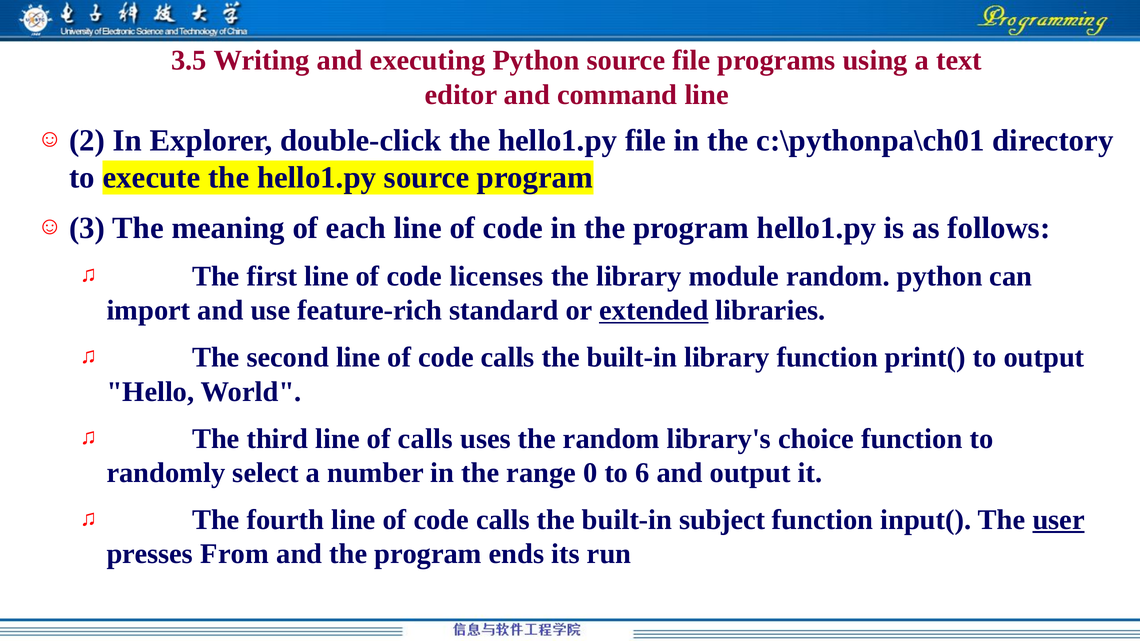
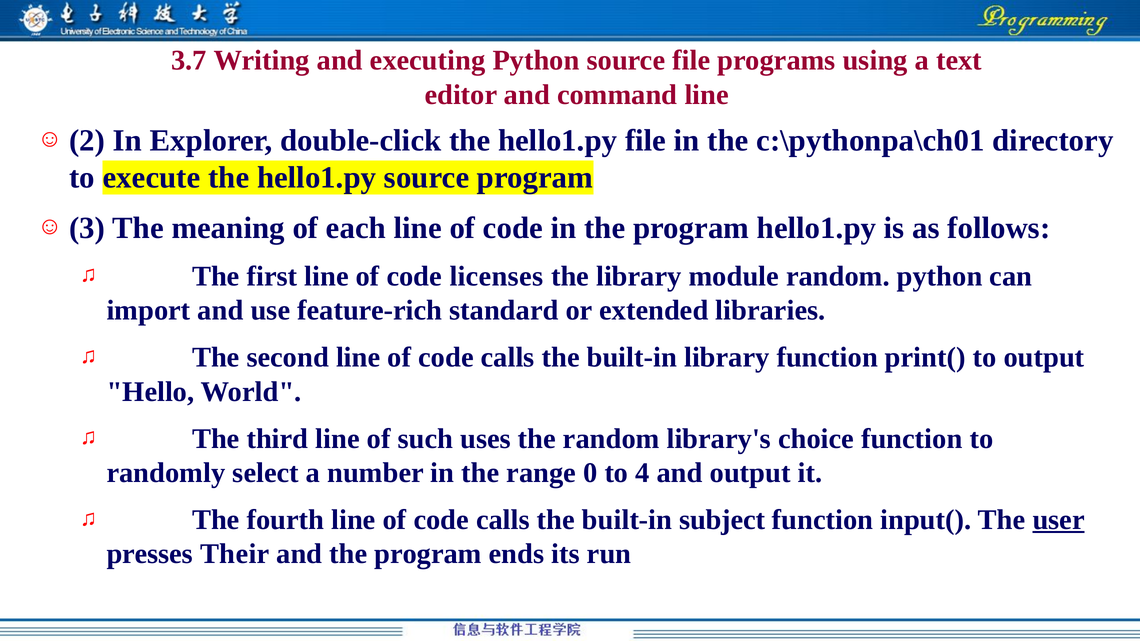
3.5: 3.5 -> 3.7
extended underline: present -> none
of calls: calls -> such
6: 6 -> 4
From: From -> Their
